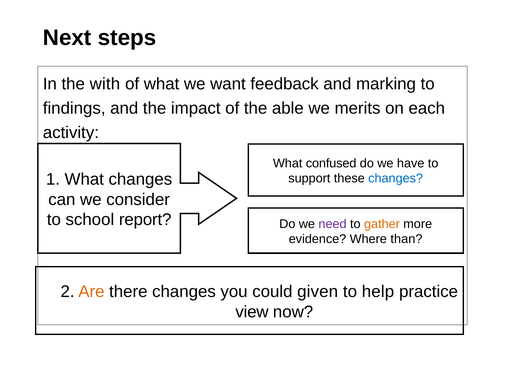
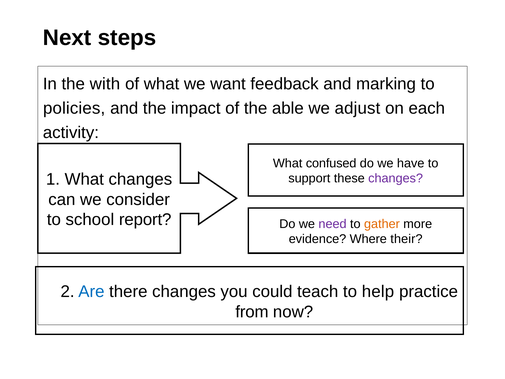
findings: findings -> policies
merits: merits -> adjust
changes at (396, 178) colour: blue -> purple
than: than -> their
Are colour: orange -> blue
given: given -> teach
view: view -> from
